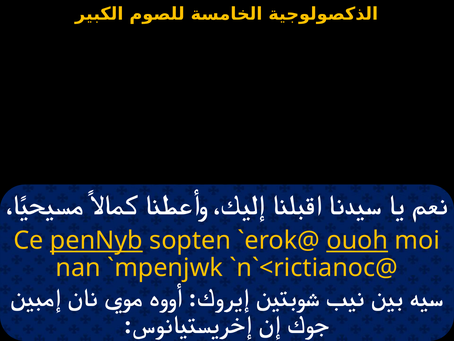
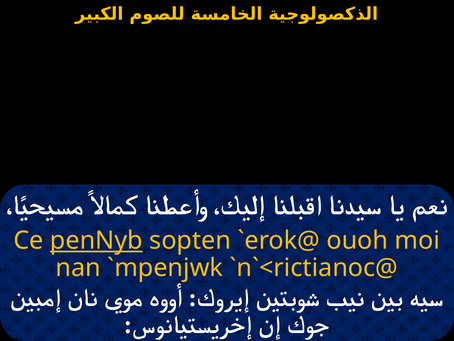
ouoh underline: present -> none
